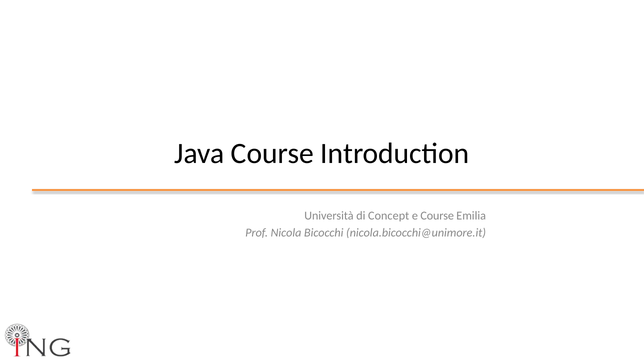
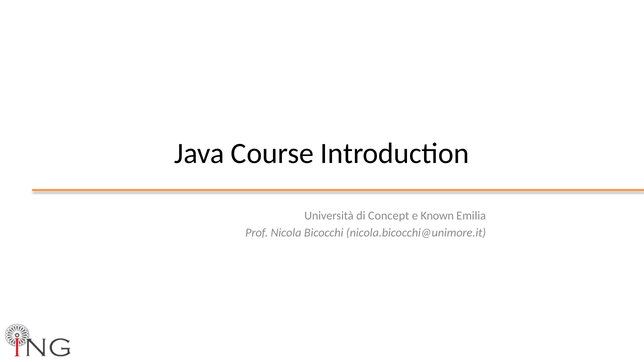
e Course: Course -> Known
